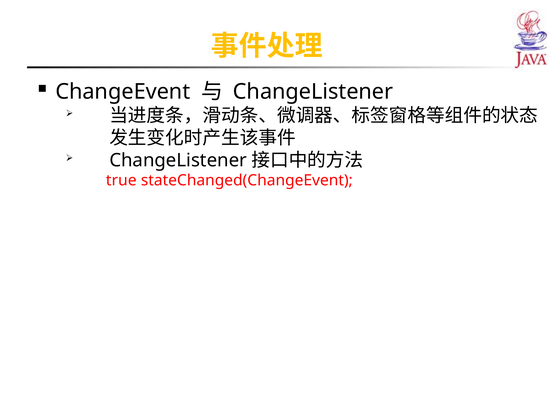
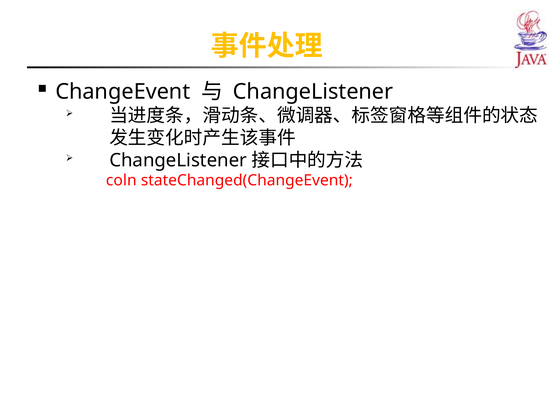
true: true -> coln
